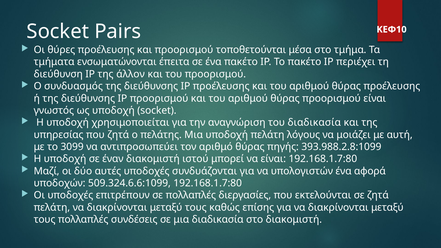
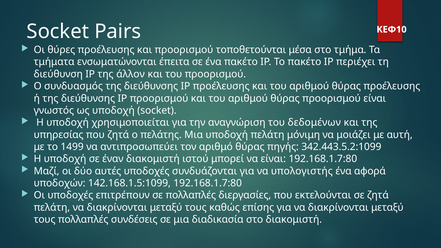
του διαδικασία: διαδικασία -> δεδομένων
λόγους: λόγους -> μόνιμη
3099: 3099 -> 1499
393.988.2.8:1099: 393.988.2.8:1099 -> 342.443.5.2:1099
υπολογιστών: υπολογιστών -> υπολογιστής
509.324.6.6:1099: 509.324.6.6:1099 -> 142.168.1.5:1099
